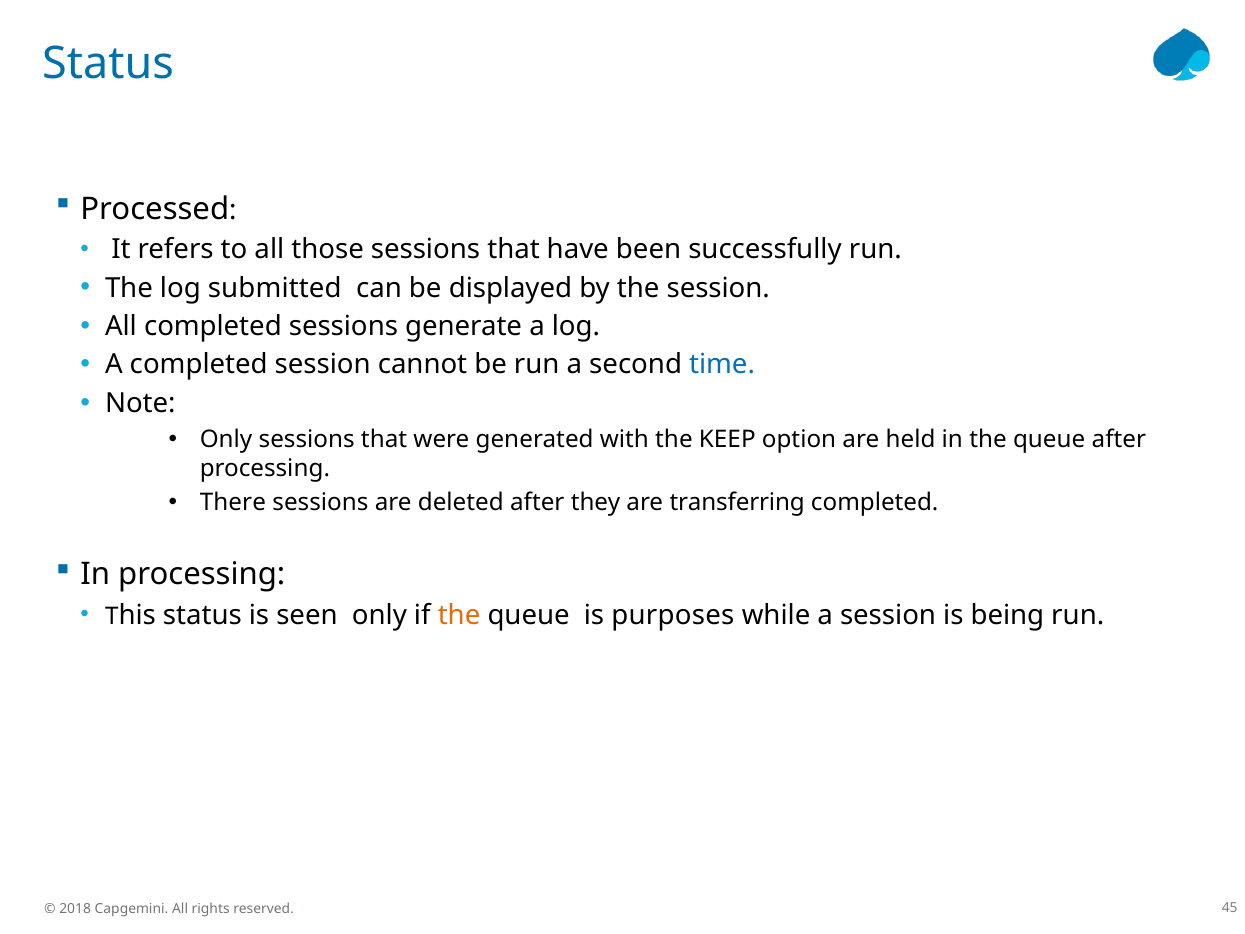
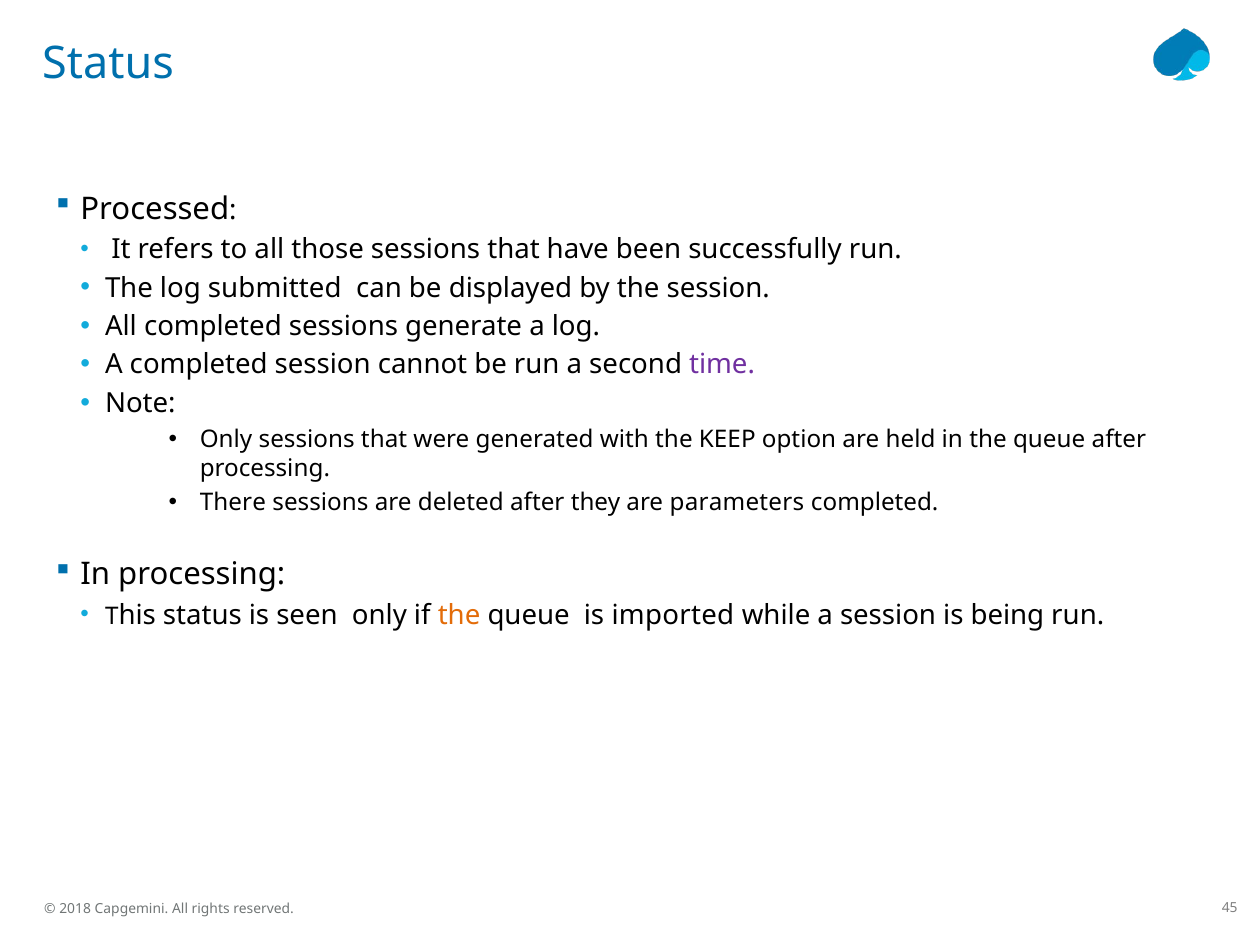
time colour: blue -> purple
transferring: transferring -> parameters
purposes: purposes -> imported
